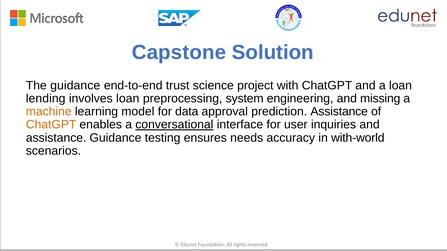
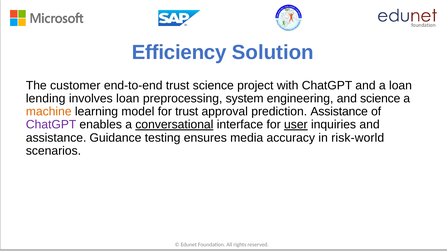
Capstone: Capstone -> Efficiency
The guidance: guidance -> customer
and missing: missing -> science
for data: data -> trust
ChatGPT at (51, 125) colour: orange -> purple
user underline: none -> present
needs: needs -> media
with-world: with-world -> risk-world
